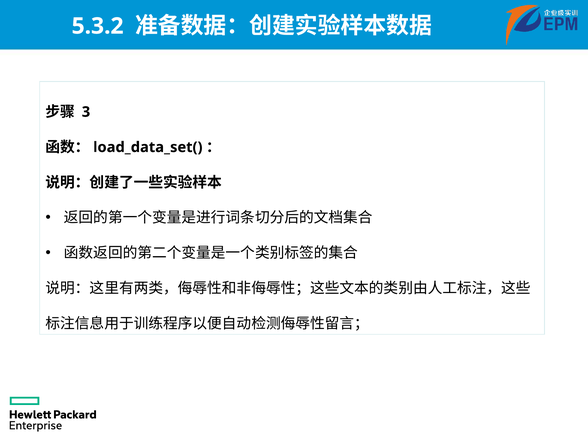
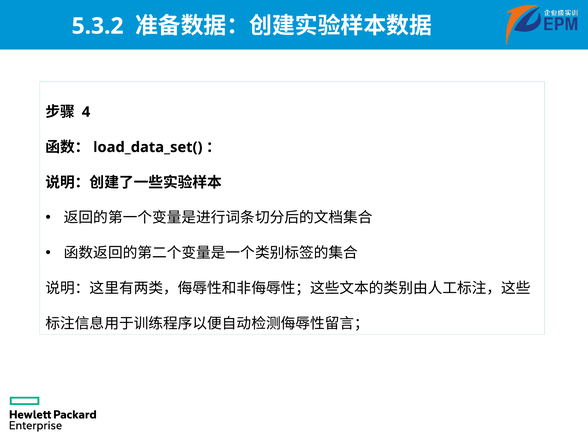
3: 3 -> 4
